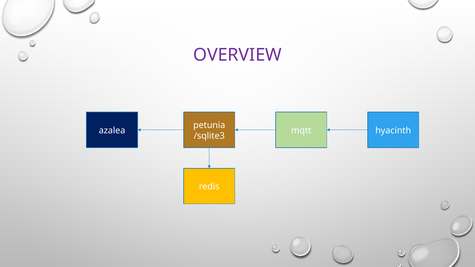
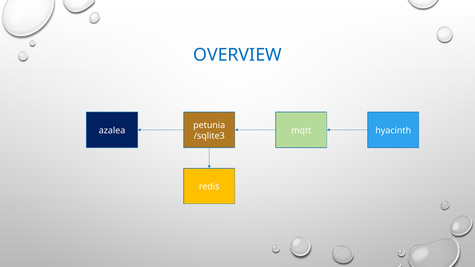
OVERVIEW colour: purple -> blue
